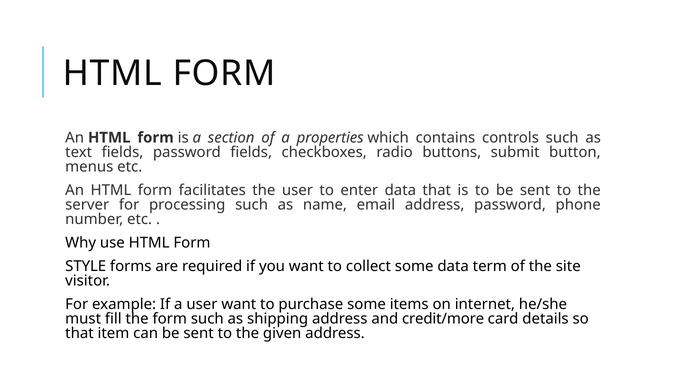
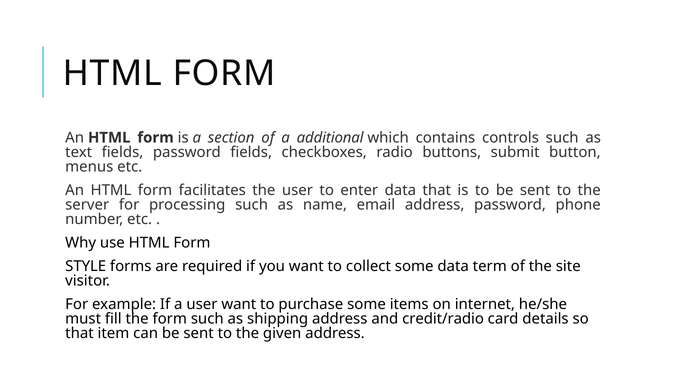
properties: properties -> additional
credit/more: credit/more -> credit/radio
